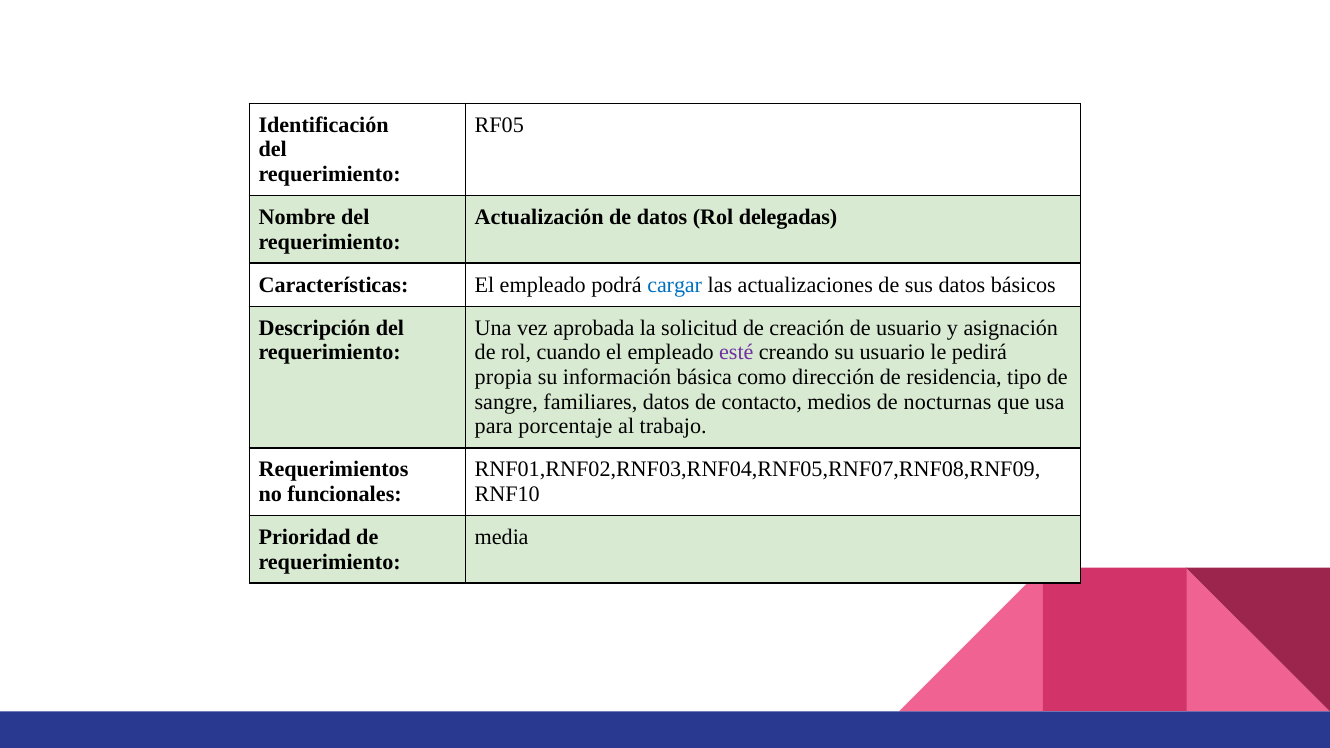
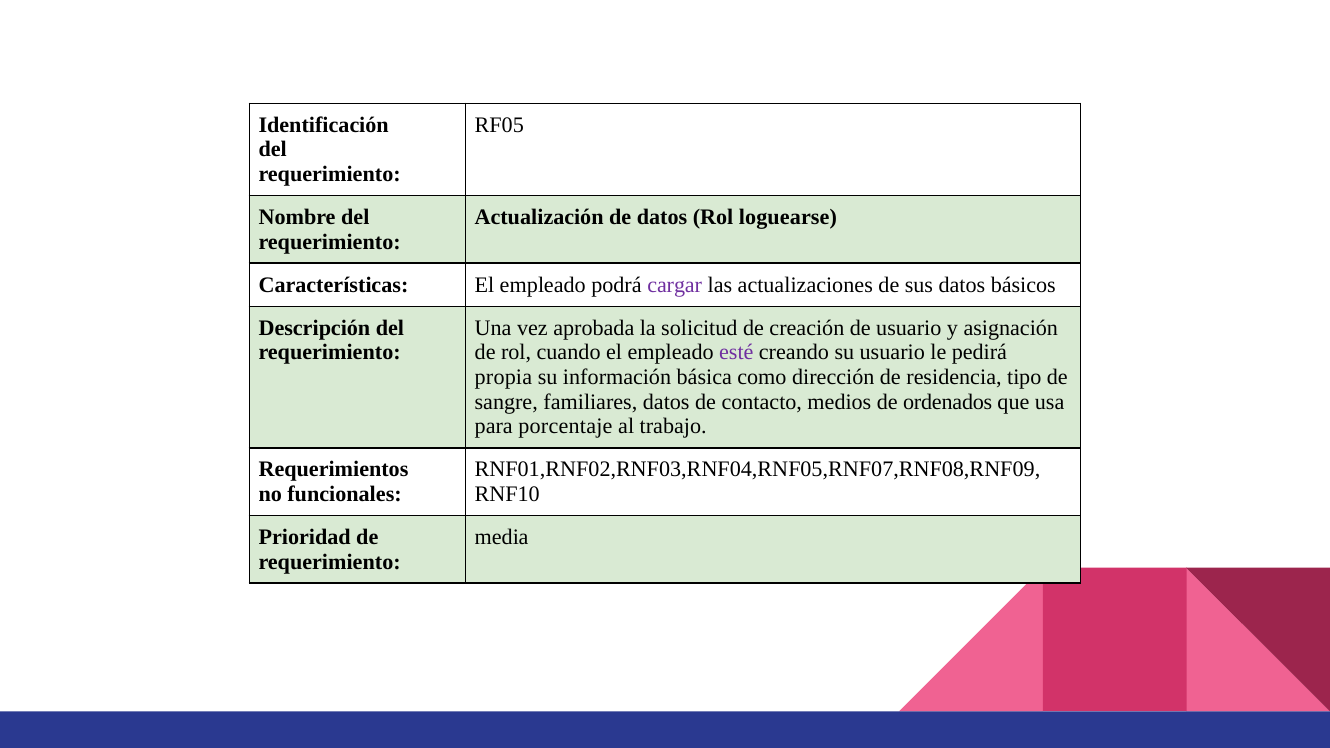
delegadas: delegadas -> loguearse
cargar colour: blue -> purple
nocturnas: nocturnas -> ordenados
